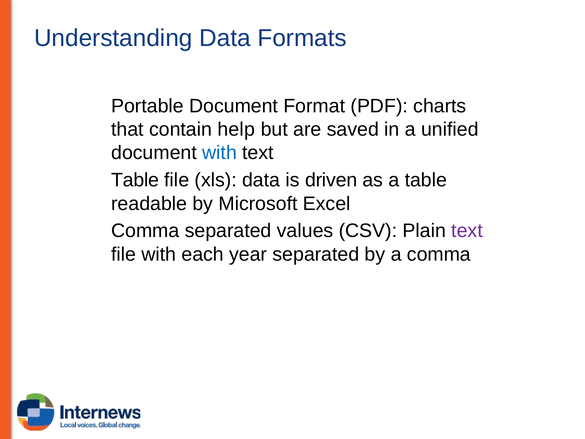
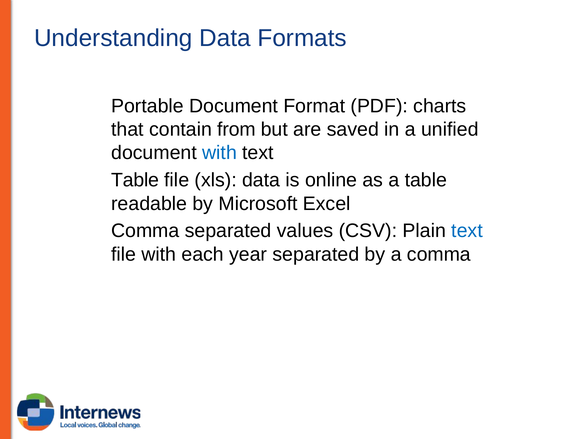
help: help -> from
driven: driven -> online
text at (467, 231) colour: purple -> blue
